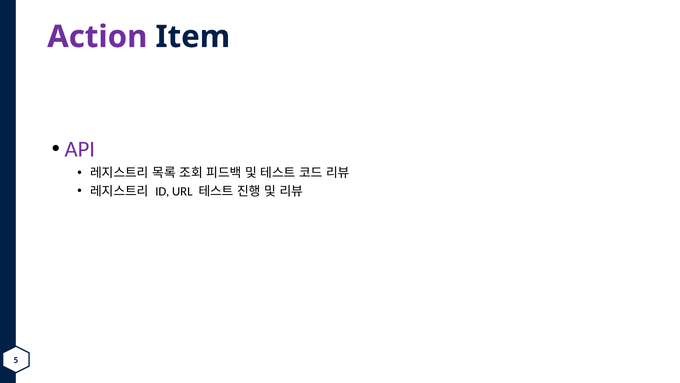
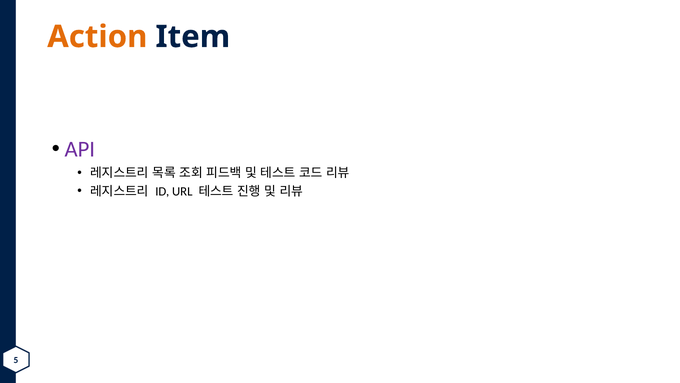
Action colour: purple -> orange
